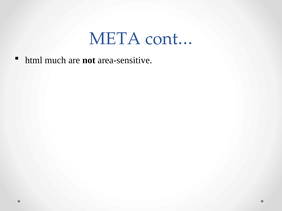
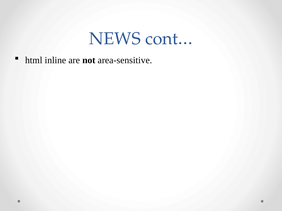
META: META -> NEWS
much: much -> inline
